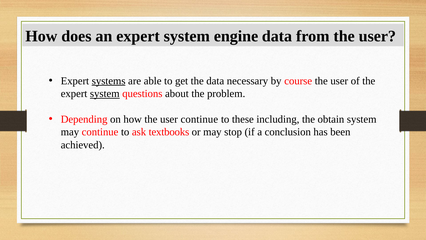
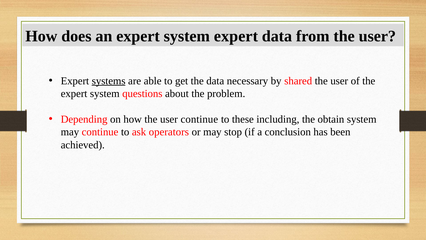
system engine: engine -> expert
course: course -> shared
system at (105, 94) underline: present -> none
textbooks: textbooks -> operators
